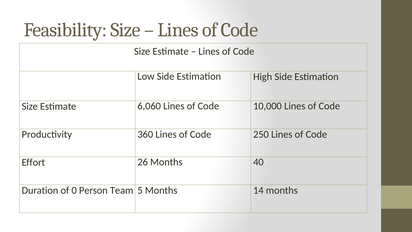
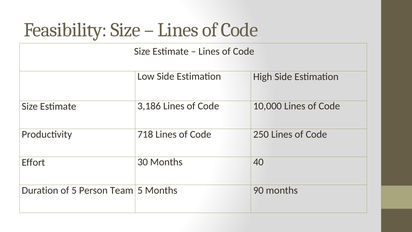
6,060: 6,060 -> 3,186
360: 360 -> 718
26: 26 -> 30
of 0: 0 -> 5
14: 14 -> 90
